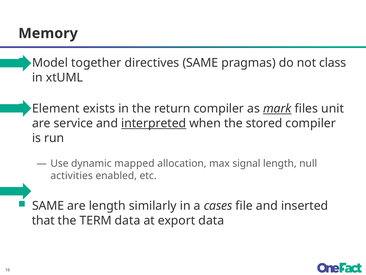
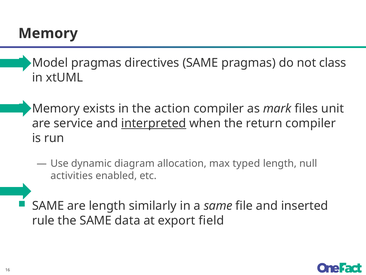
Model together: together -> pragmas
Element at (56, 108): Element -> Memory
return: return -> action
mark underline: present -> none
stored: stored -> return
mapped: mapped -> diagram
signal: signal -> typed
a cases: cases -> same
that: that -> rule
the TERM: TERM -> SAME
export data: data -> field
